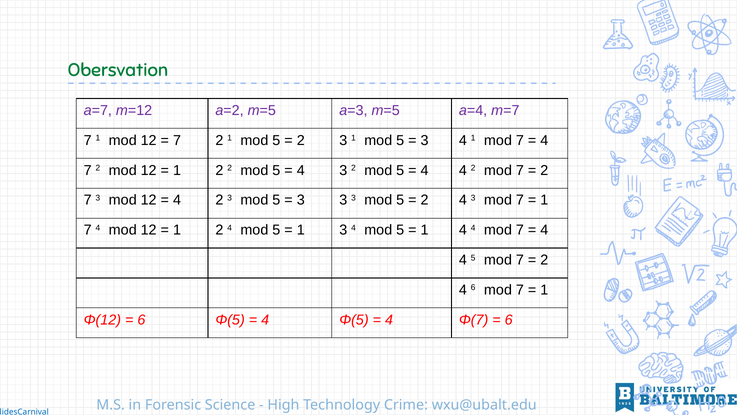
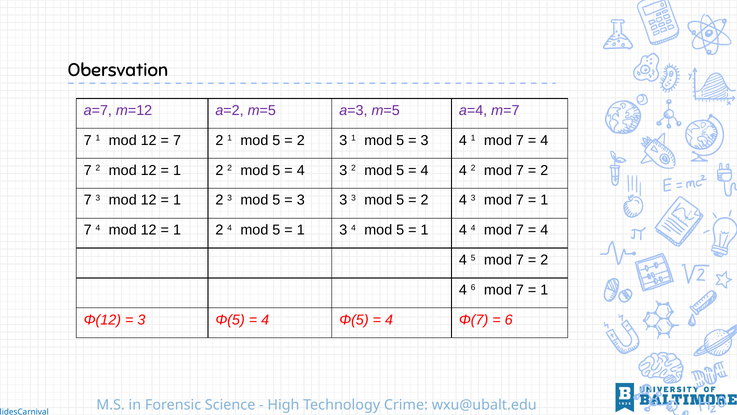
Obersvation colour: green -> black
4 at (177, 200): 4 -> 1
6 at (141, 320): 6 -> 3
